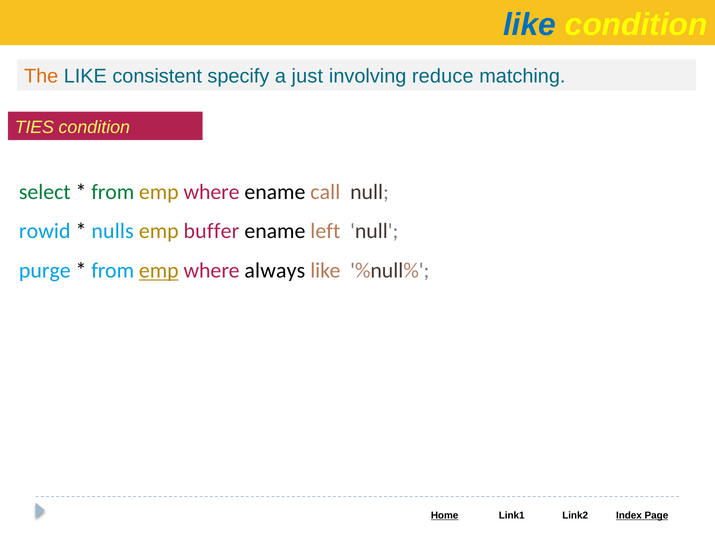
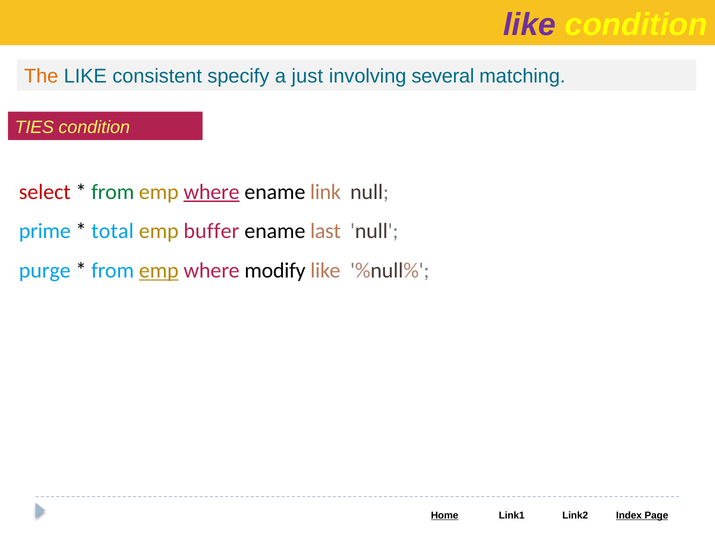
like at (529, 25) colour: blue -> purple
reduce: reduce -> several
select colour: green -> red
where at (212, 192) underline: none -> present
call: call -> link
rowid: rowid -> prime
nulls: nulls -> total
left: left -> last
always: always -> modify
